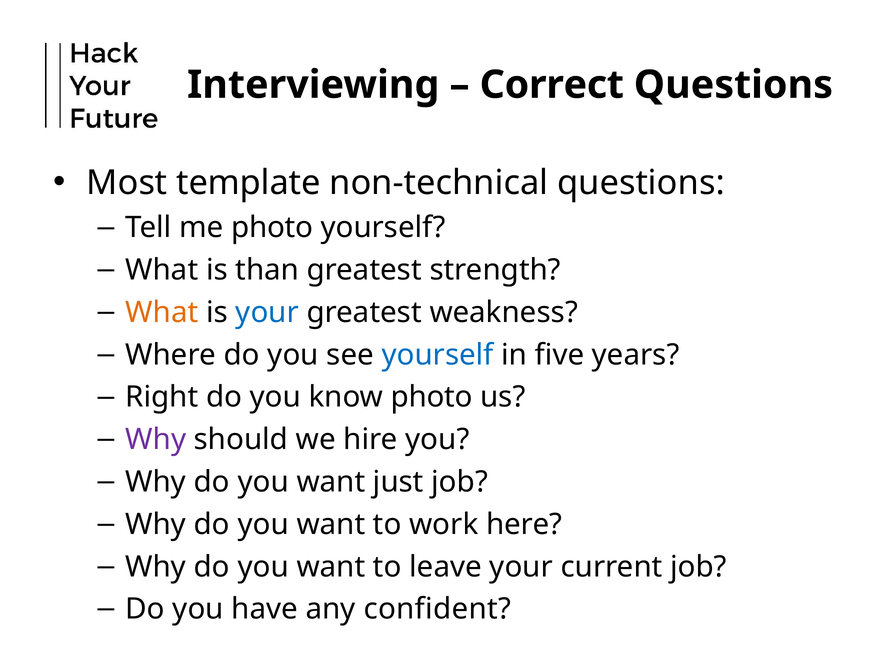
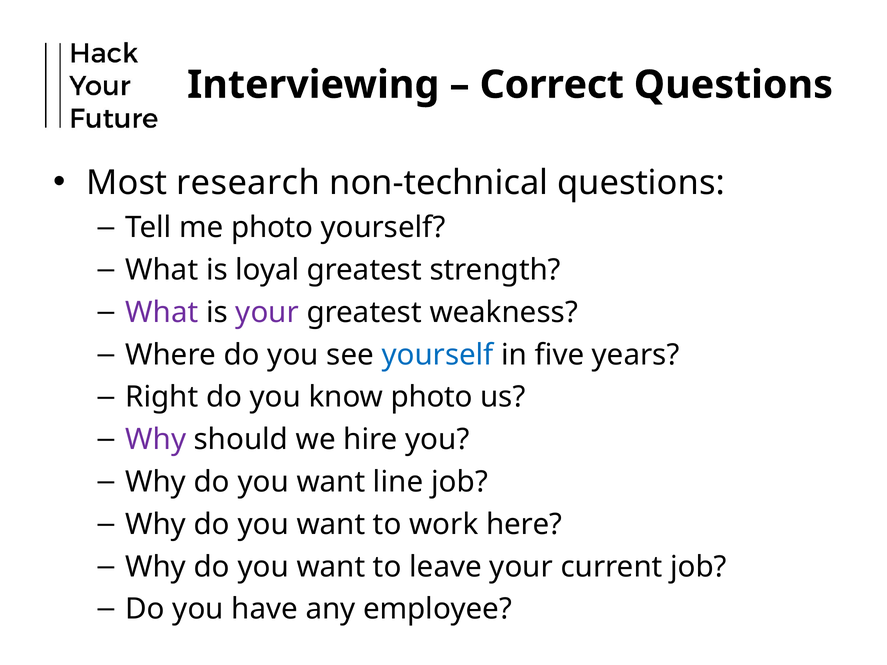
template: template -> research
than: than -> loyal
What at (162, 313) colour: orange -> purple
your at (267, 313) colour: blue -> purple
just: just -> line
confident: confident -> employee
